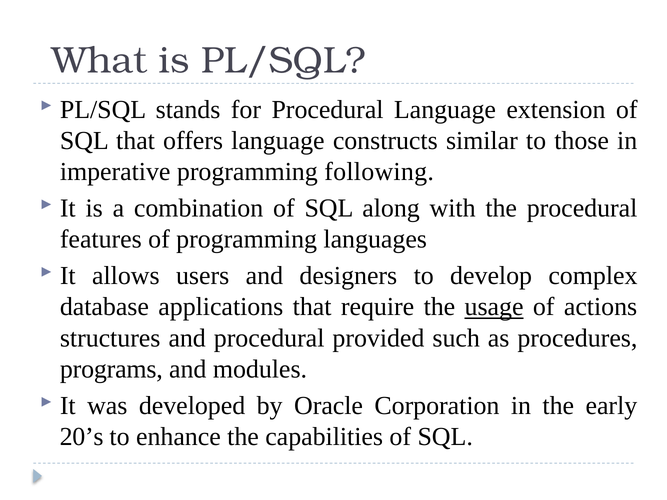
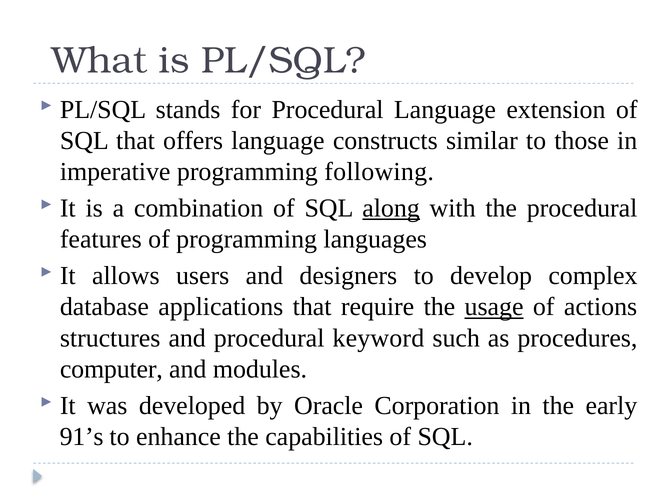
along underline: none -> present
provided: provided -> keyword
programs: programs -> computer
20’s: 20’s -> 91’s
